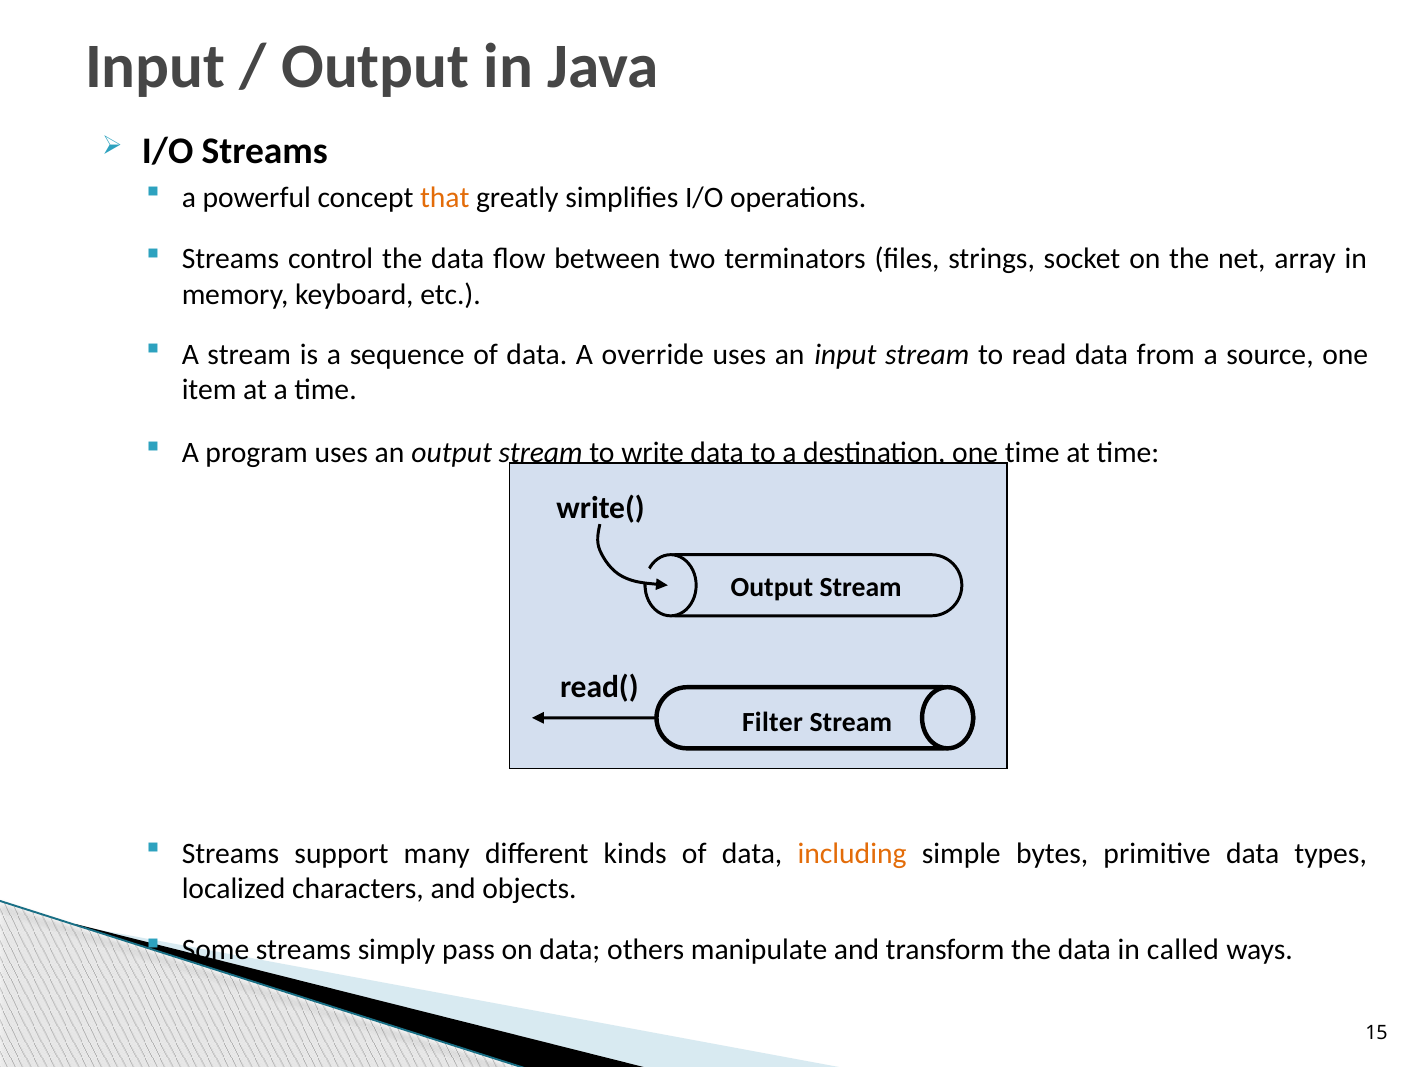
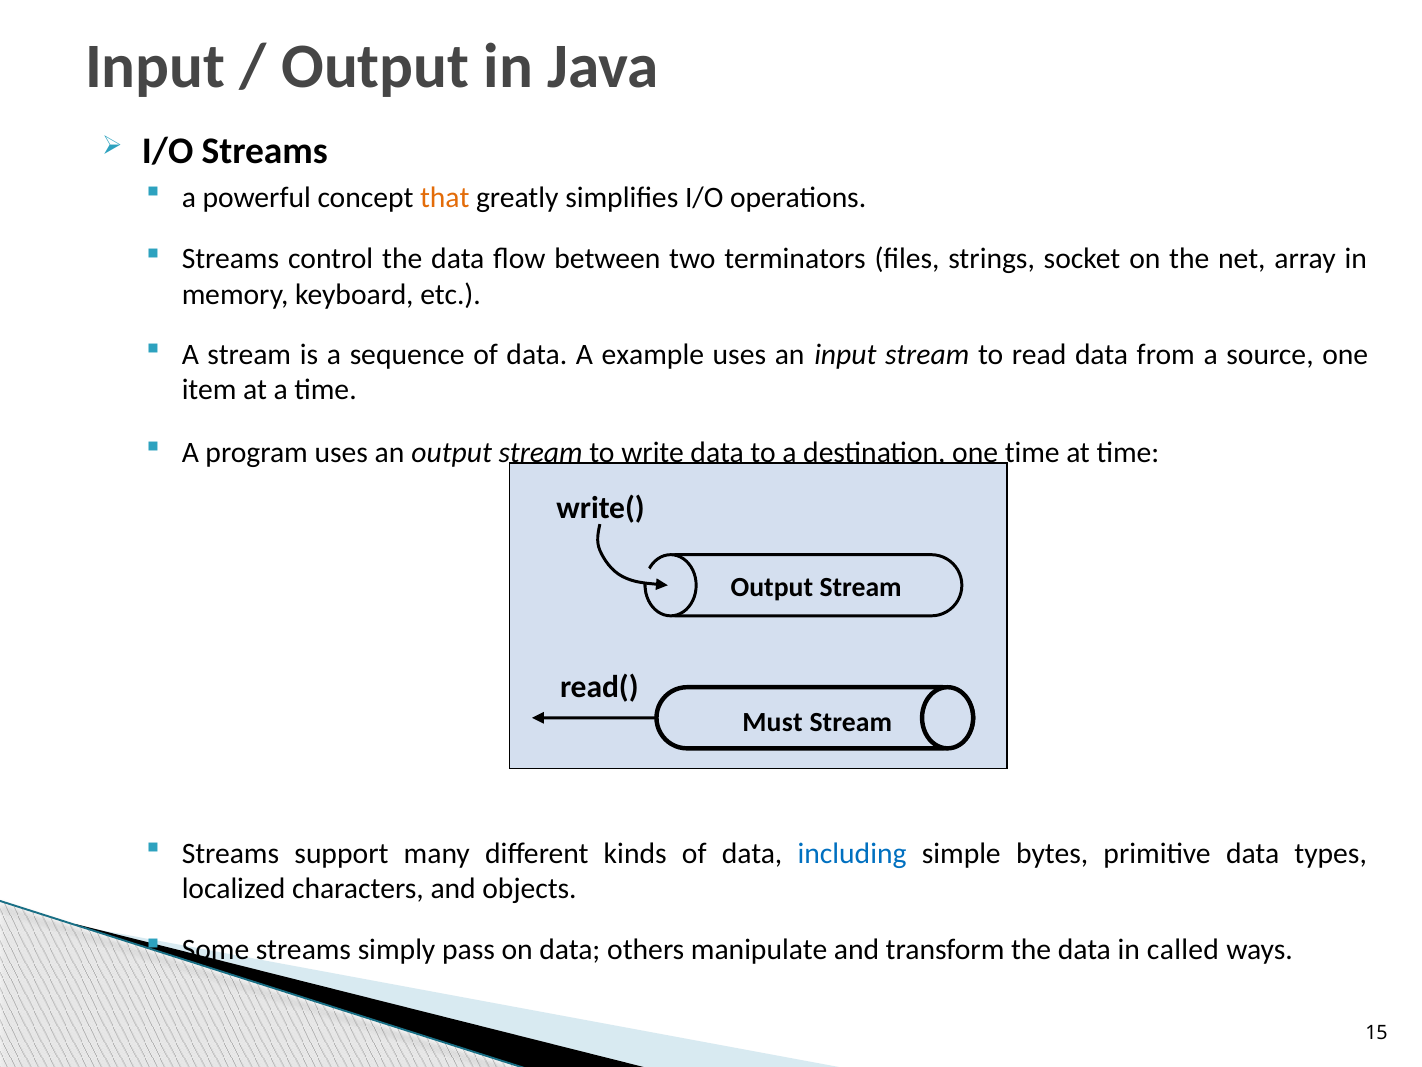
override: override -> example
Filter: Filter -> Must
including colour: orange -> blue
